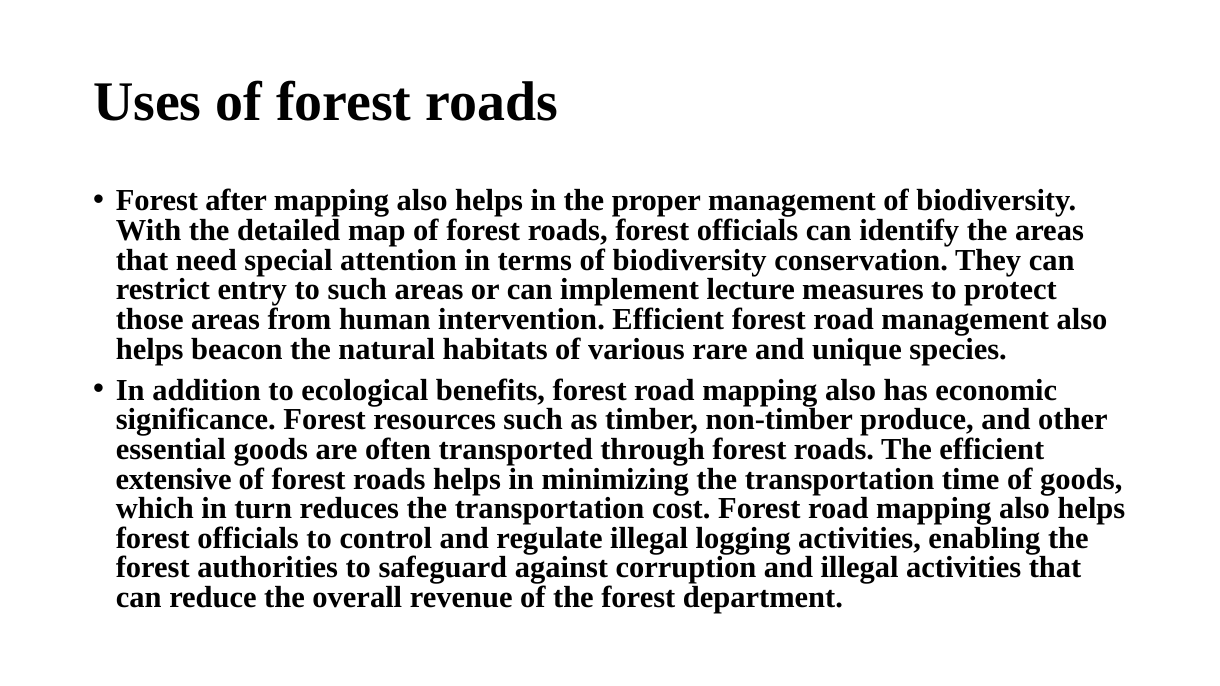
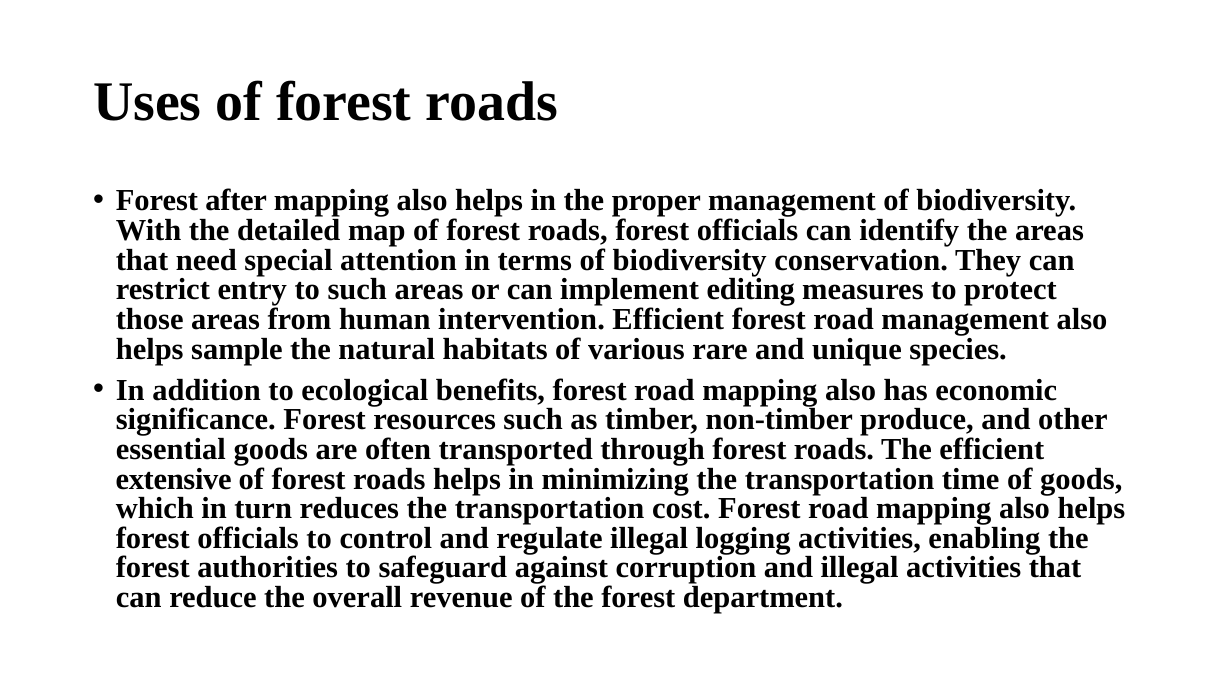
lecture: lecture -> editing
beacon: beacon -> sample
